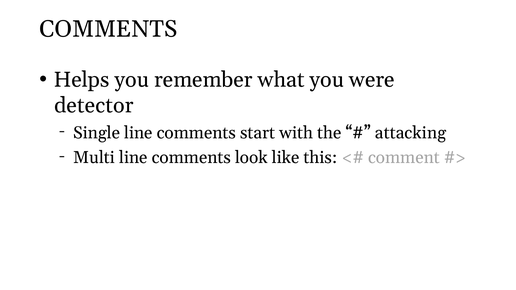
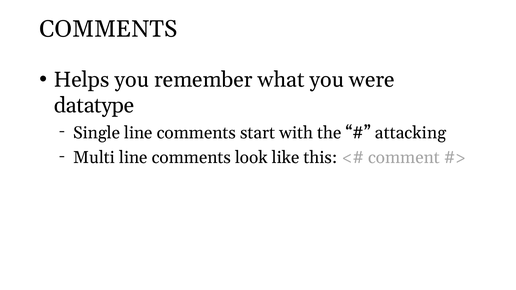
detector: detector -> datatype
